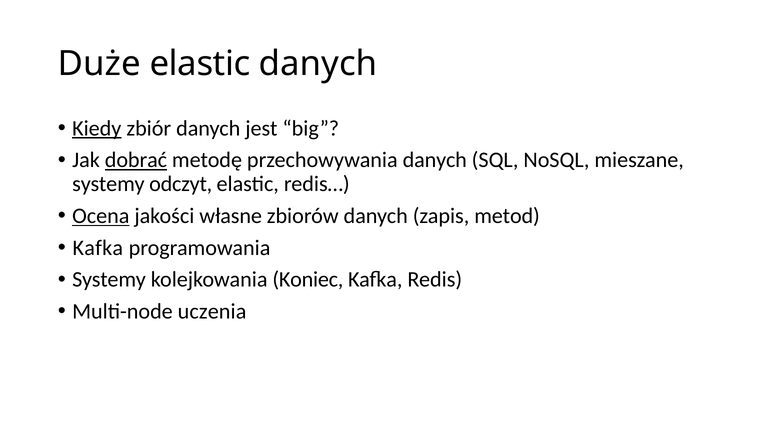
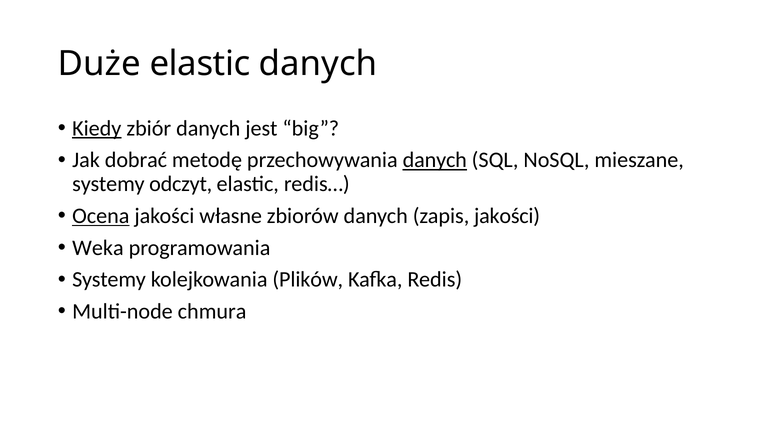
dobrać underline: present -> none
danych at (435, 160) underline: none -> present
zapis metod: metod -> jakości
Kafka at (98, 248): Kafka -> Weka
Koniec: Koniec -> Plików
uczenia: uczenia -> chmura
